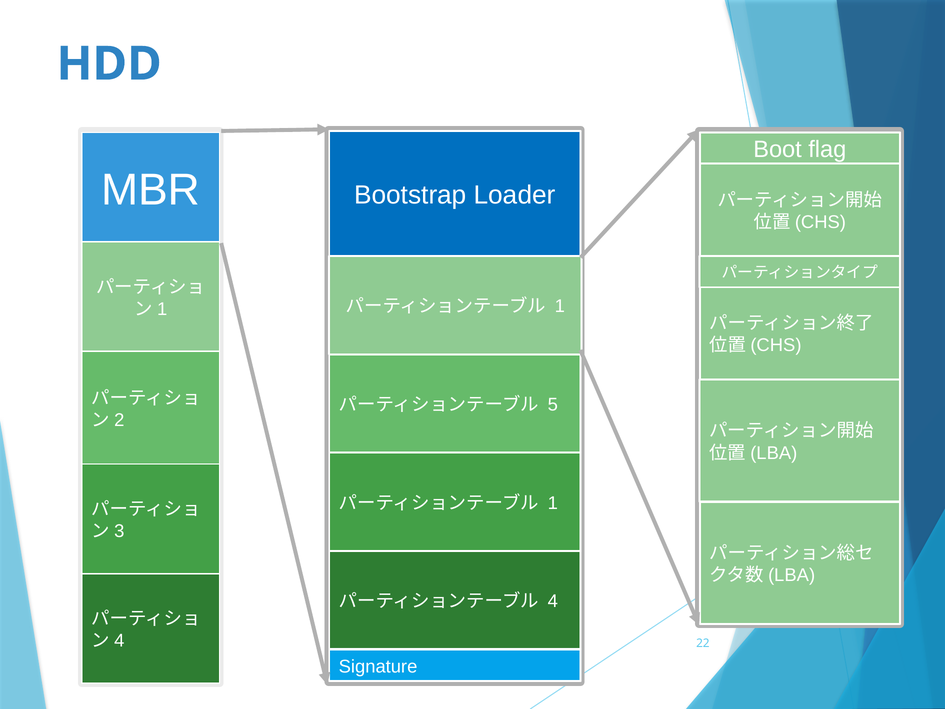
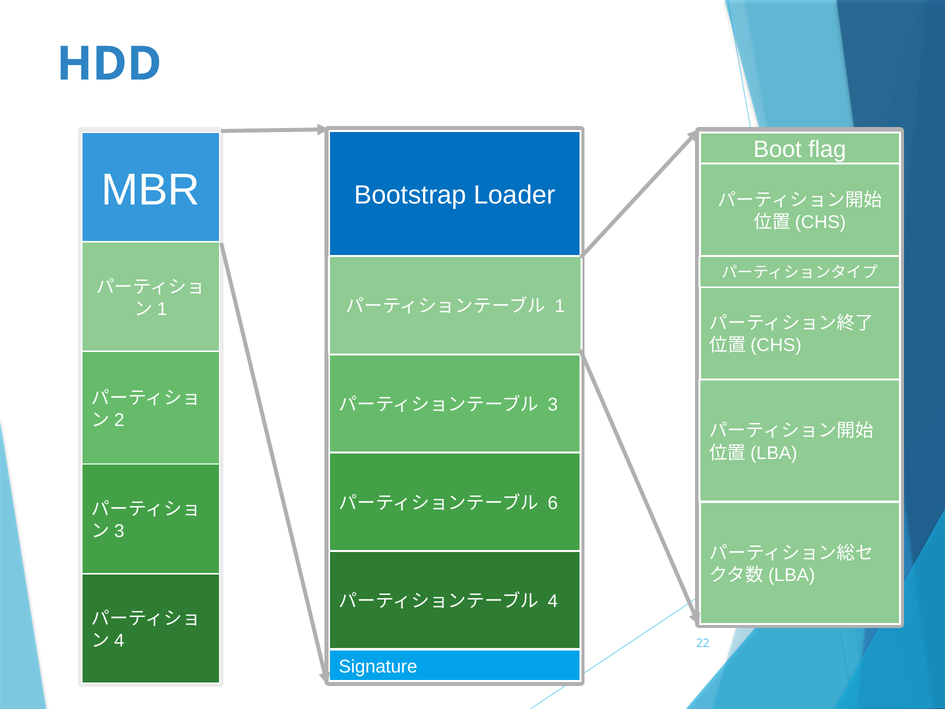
5: 5 -> 3
1 at (553, 503): 1 -> 6
